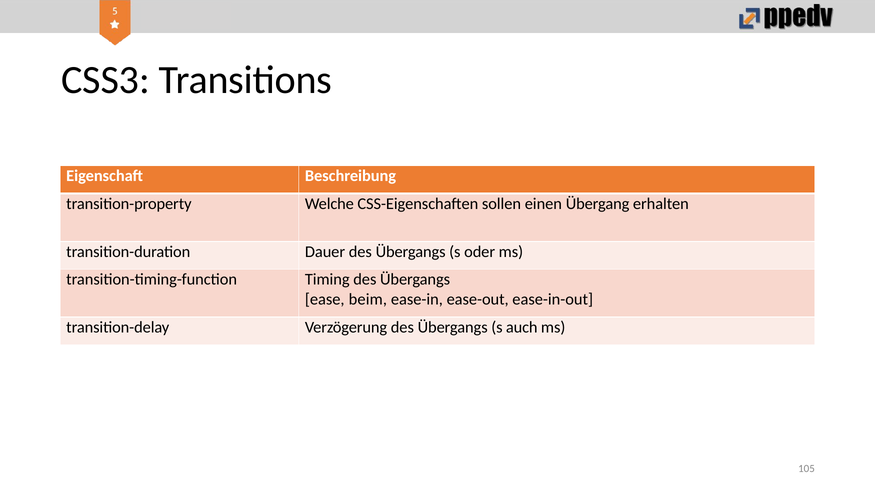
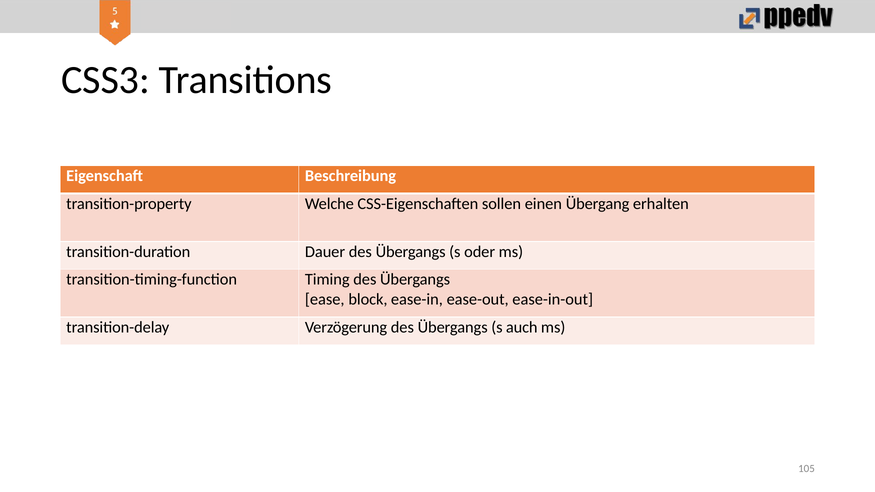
beim: beim -> block
